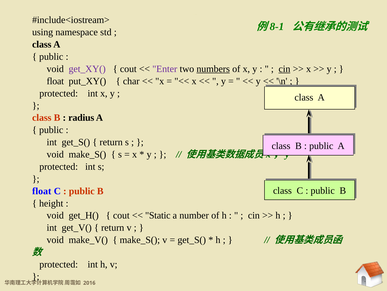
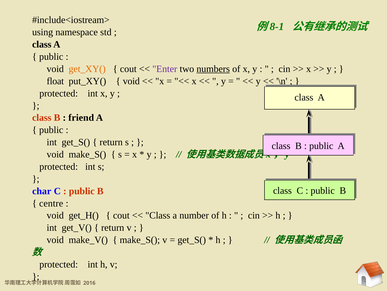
get_XY( colour: purple -> orange
cin at (284, 69) underline: present -> none
char at (131, 81): char -> void
radius: radius -> friend
float at (42, 191): float -> char
height: height -> centre
Static at (158, 215): Static -> Class
